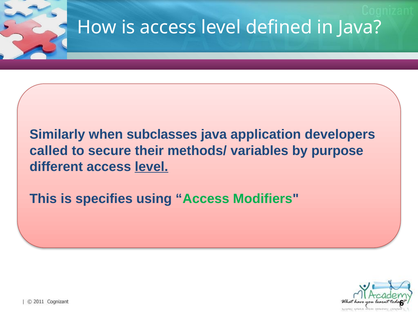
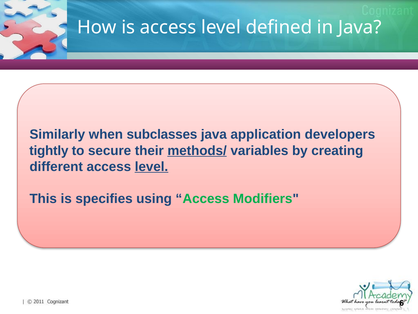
called: called -> tightly
methods/ underline: none -> present
purpose: purpose -> creating
